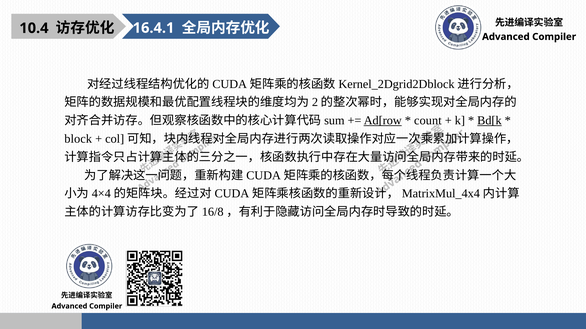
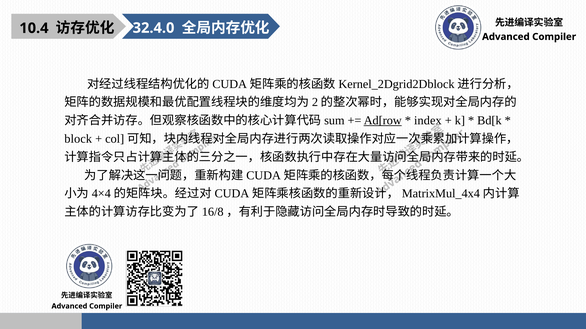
16.4.1: 16.4.1 -> 32.4.0
count: count -> index
Bd[k underline: present -> none
